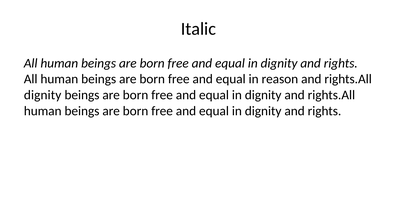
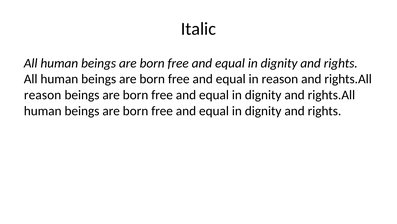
dignity at (43, 95): dignity -> reason
